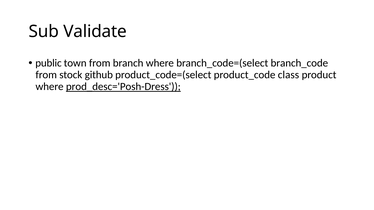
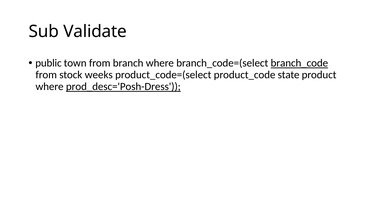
branch_code underline: none -> present
github: github -> weeks
class: class -> state
